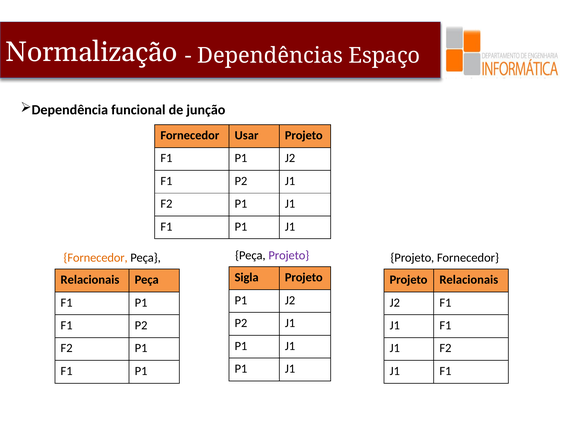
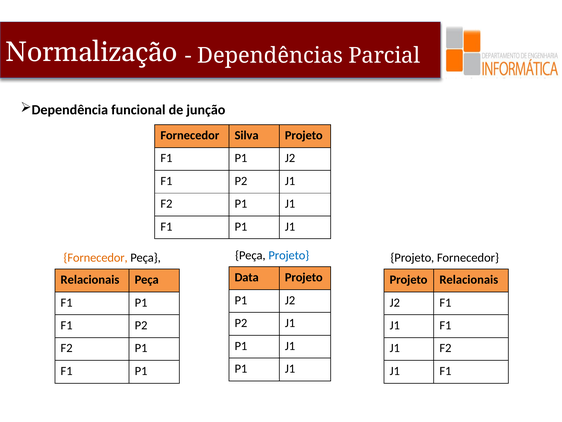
Espaço: Espaço -> Parcial
Usar: Usar -> Silva
Projeto at (289, 255) colour: purple -> blue
Sigla: Sigla -> Data
